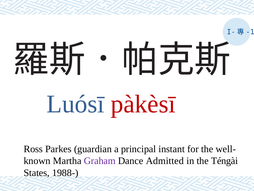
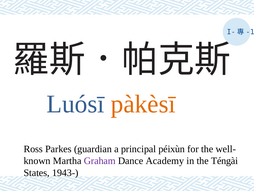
pàkèsī colour: red -> orange
instant: instant -> péixùn
Admitted: Admitted -> Academy
1988-: 1988- -> 1943-
